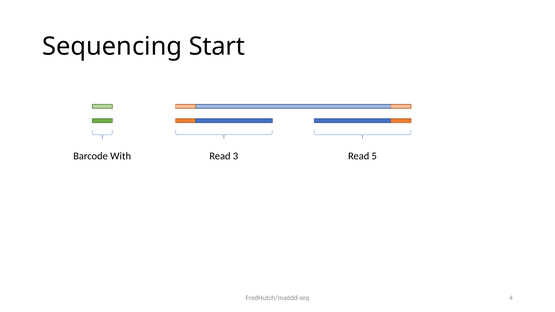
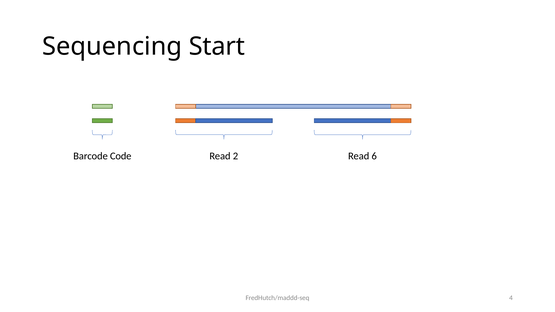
3: 3 -> 2
5: 5 -> 6
With: With -> Code
